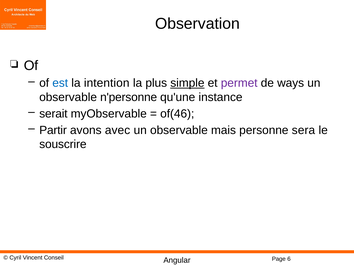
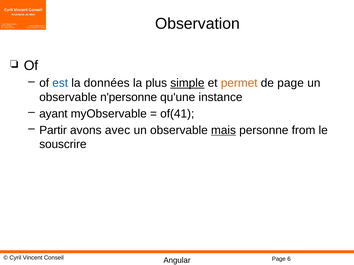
intention: intention -> données
permet colour: purple -> orange
de ways: ways -> page
serait: serait -> ayant
of(46: of(46 -> of(41
mais underline: none -> present
sera: sera -> from
